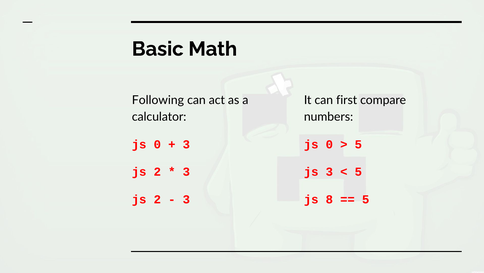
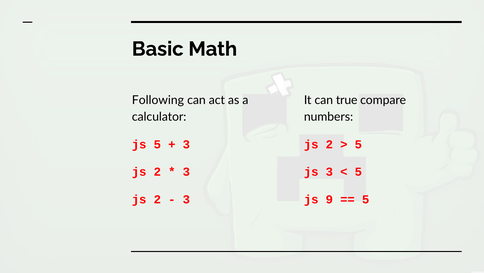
first: first -> true
0 at (157, 144): 0 -> 5
0 at (329, 144): 0 -> 2
8: 8 -> 9
